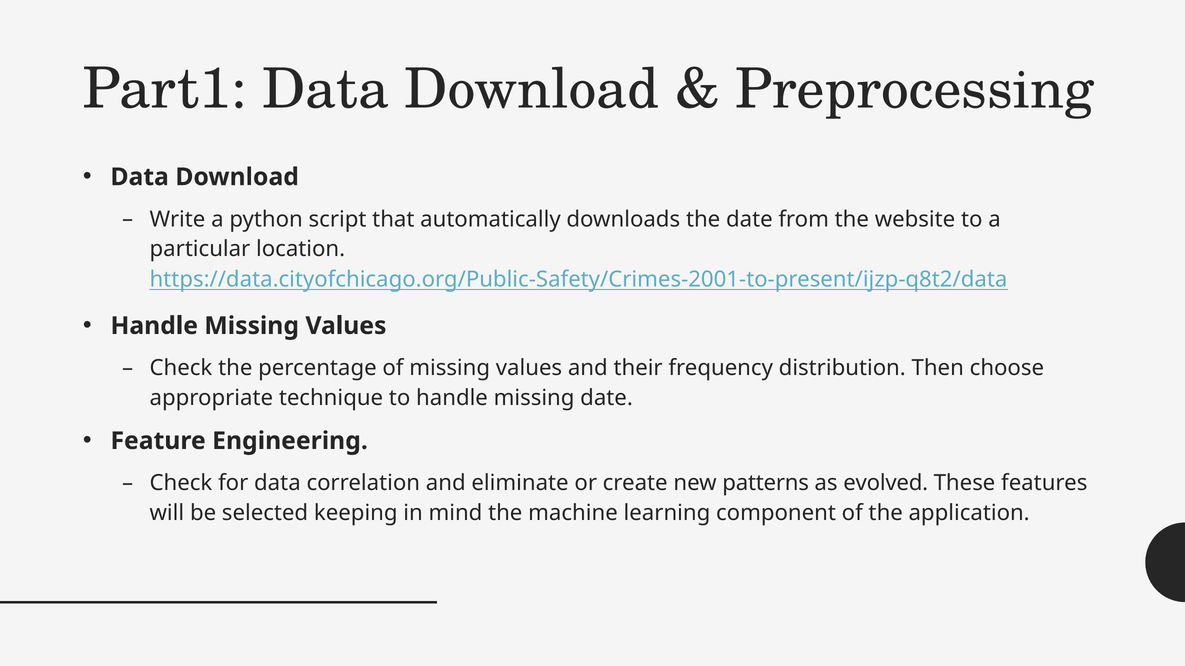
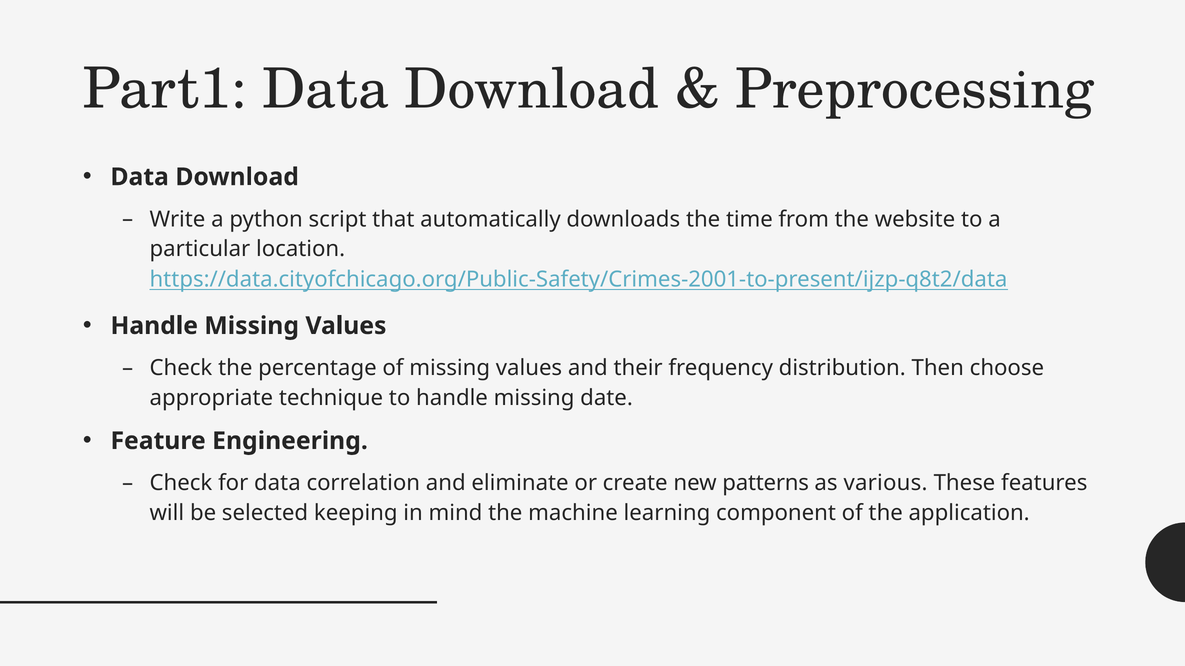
the date: date -> time
evolved: evolved -> various
